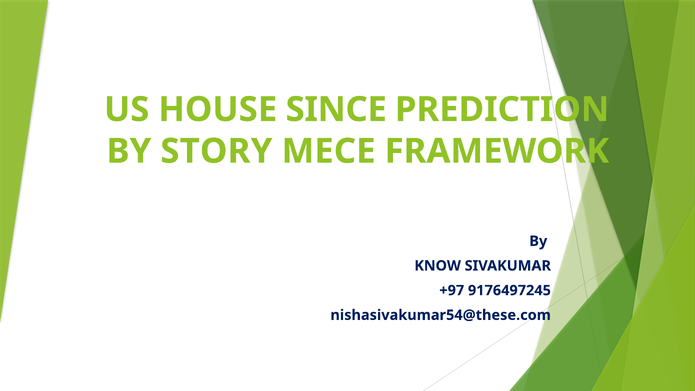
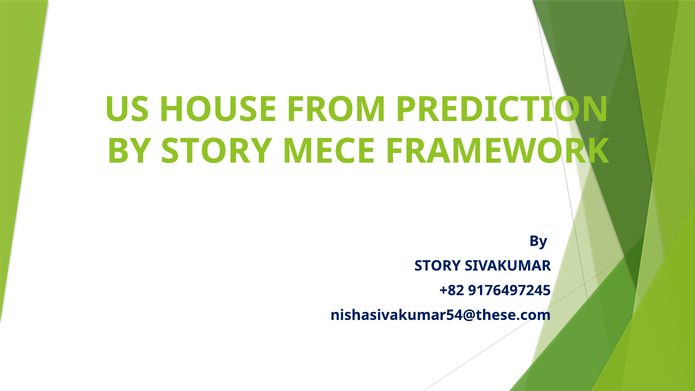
SINCE: SINCE -> FROM
KNOW at (438, 266): KNOW -> STORY
+97: +97 -> +82
